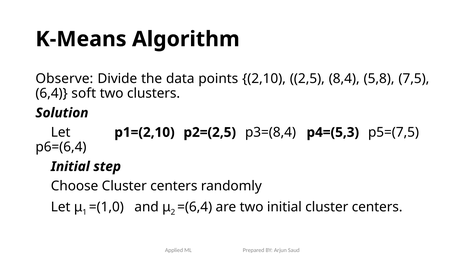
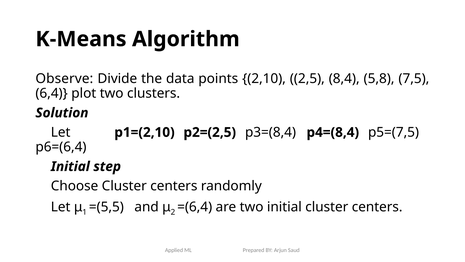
soft: soft -> plot
p4=(5,3: p4=(5,3 -> p4=(8,4
=(1,0: =(1,0 -> =(5,5
